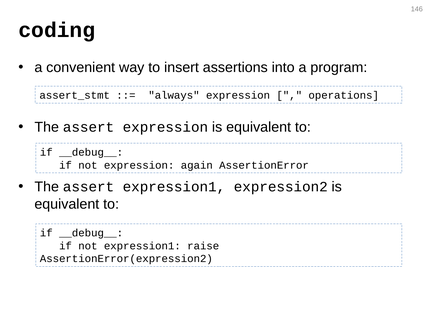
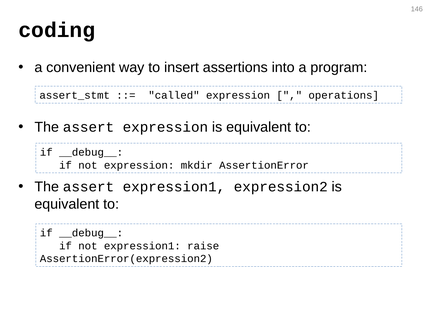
always: always -> called
again: again -> mkdir
